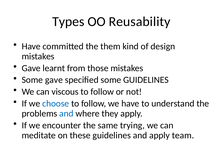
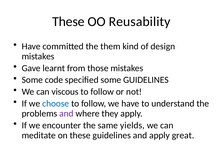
Types at (68, 22): Types -> These
Some gave: gave -> code
and at (66, 114) colour: blue -> purple
trying: trying -> yields
team: team -> great
